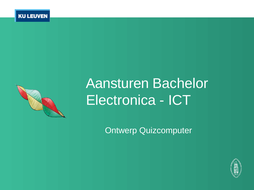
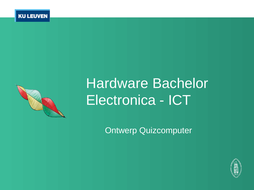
Aansturen: Aansturen -> Hardware
